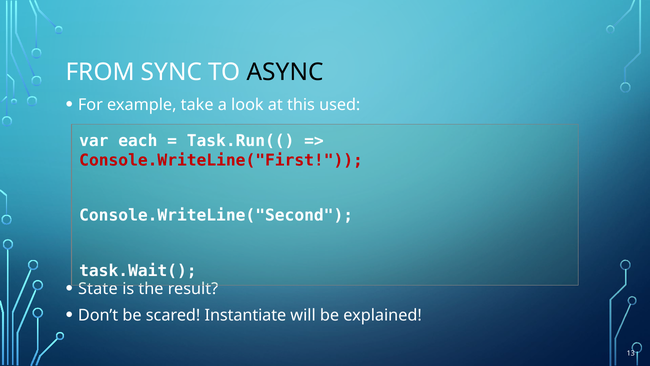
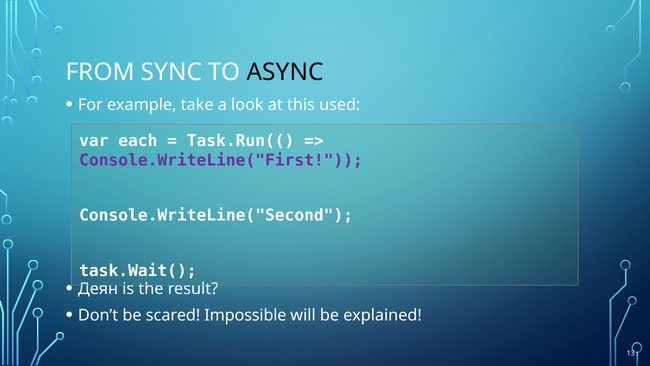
Console.WriteLine("First colour: red -> purple
State: State -> Деян
Instantiate: Instantiate -> Impossible
